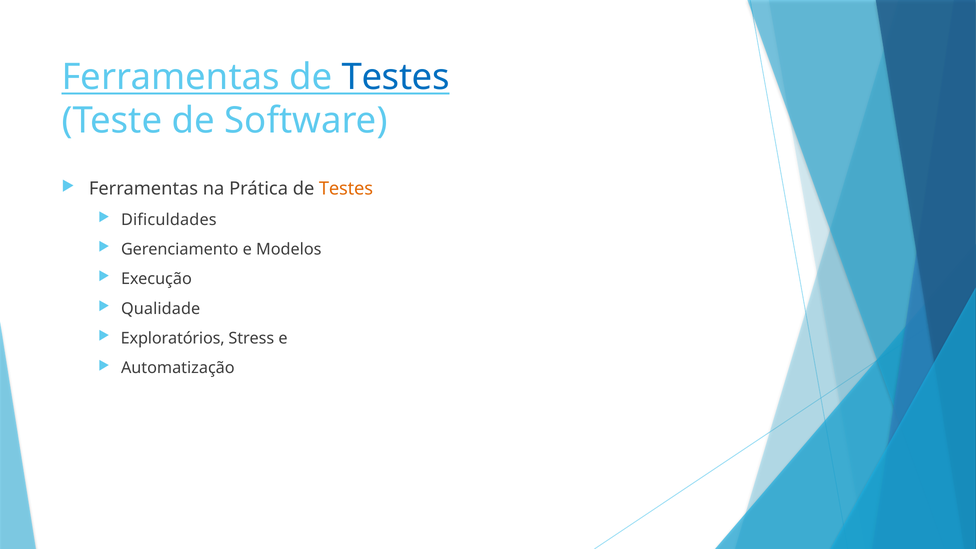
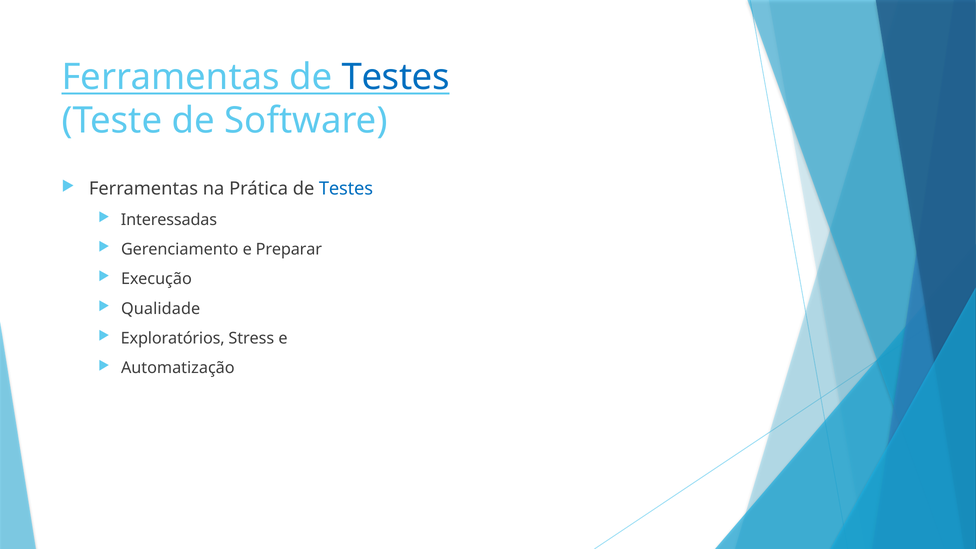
Testes at (346, 189) colour: orange -> blue
Dificuldades: Dificuldades -> Interessadas
Modelos: Modelos -> Preparar
